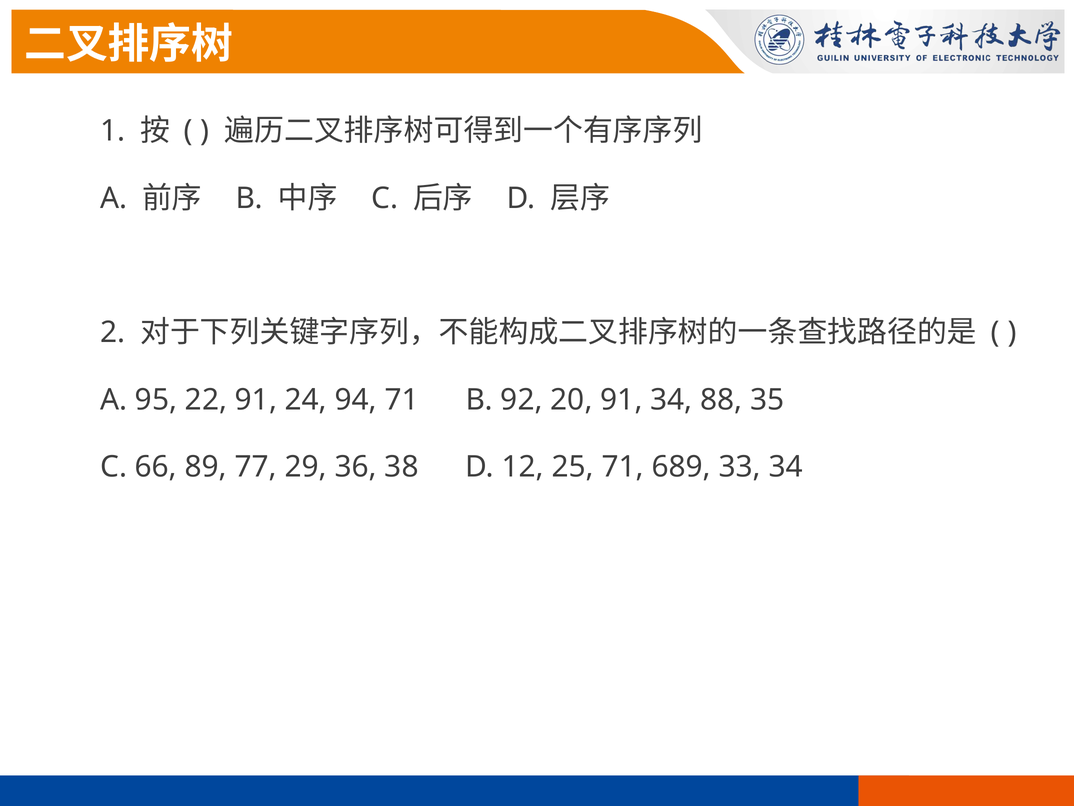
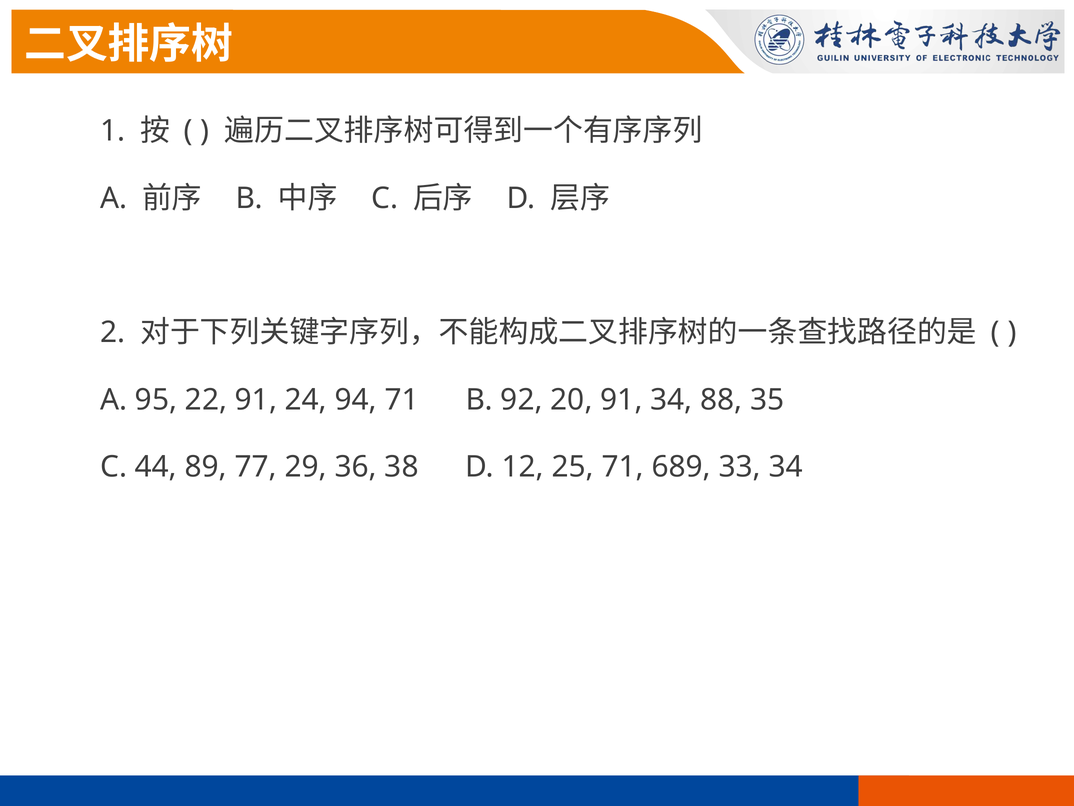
66: 66 -> 44
